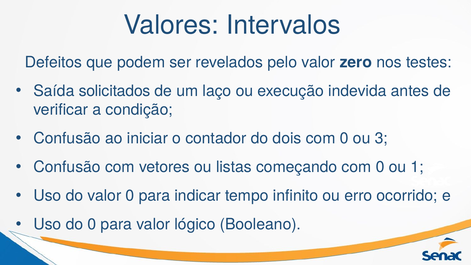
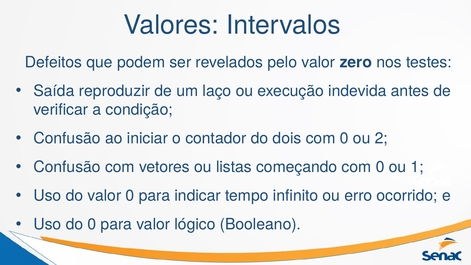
solicitados: solicitados -> reproduzir
3: 3 -> 2
